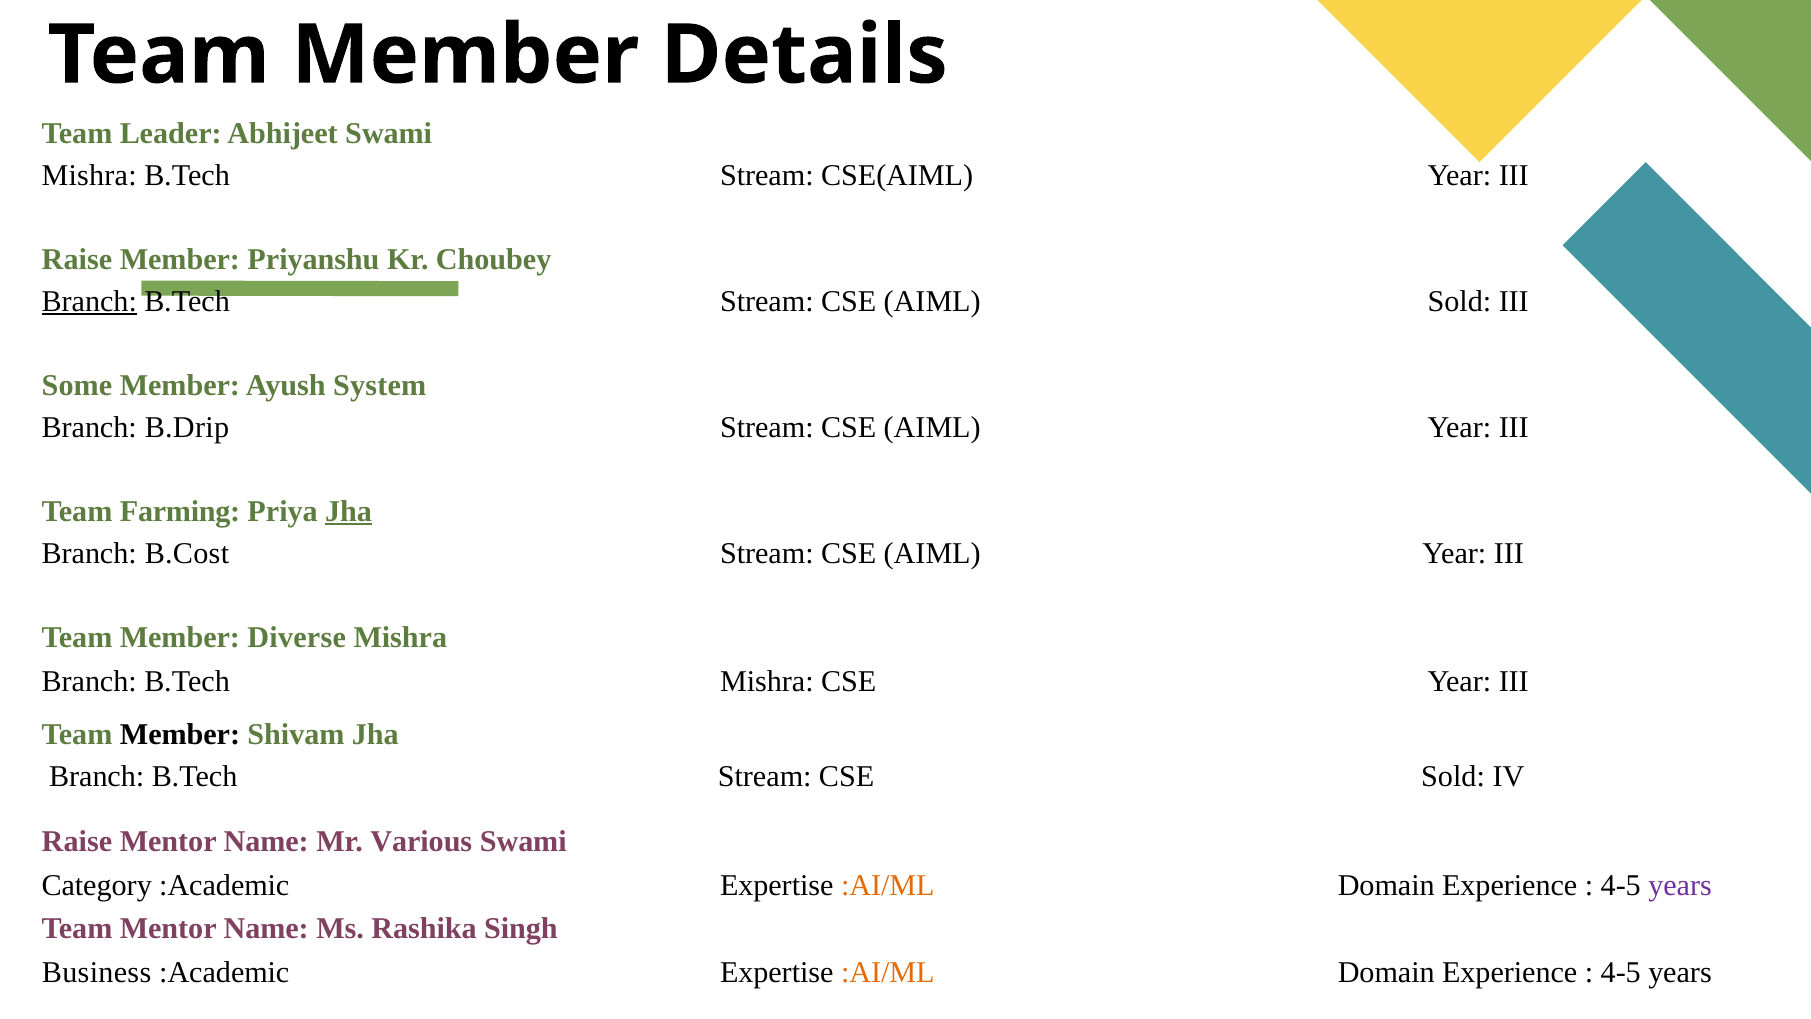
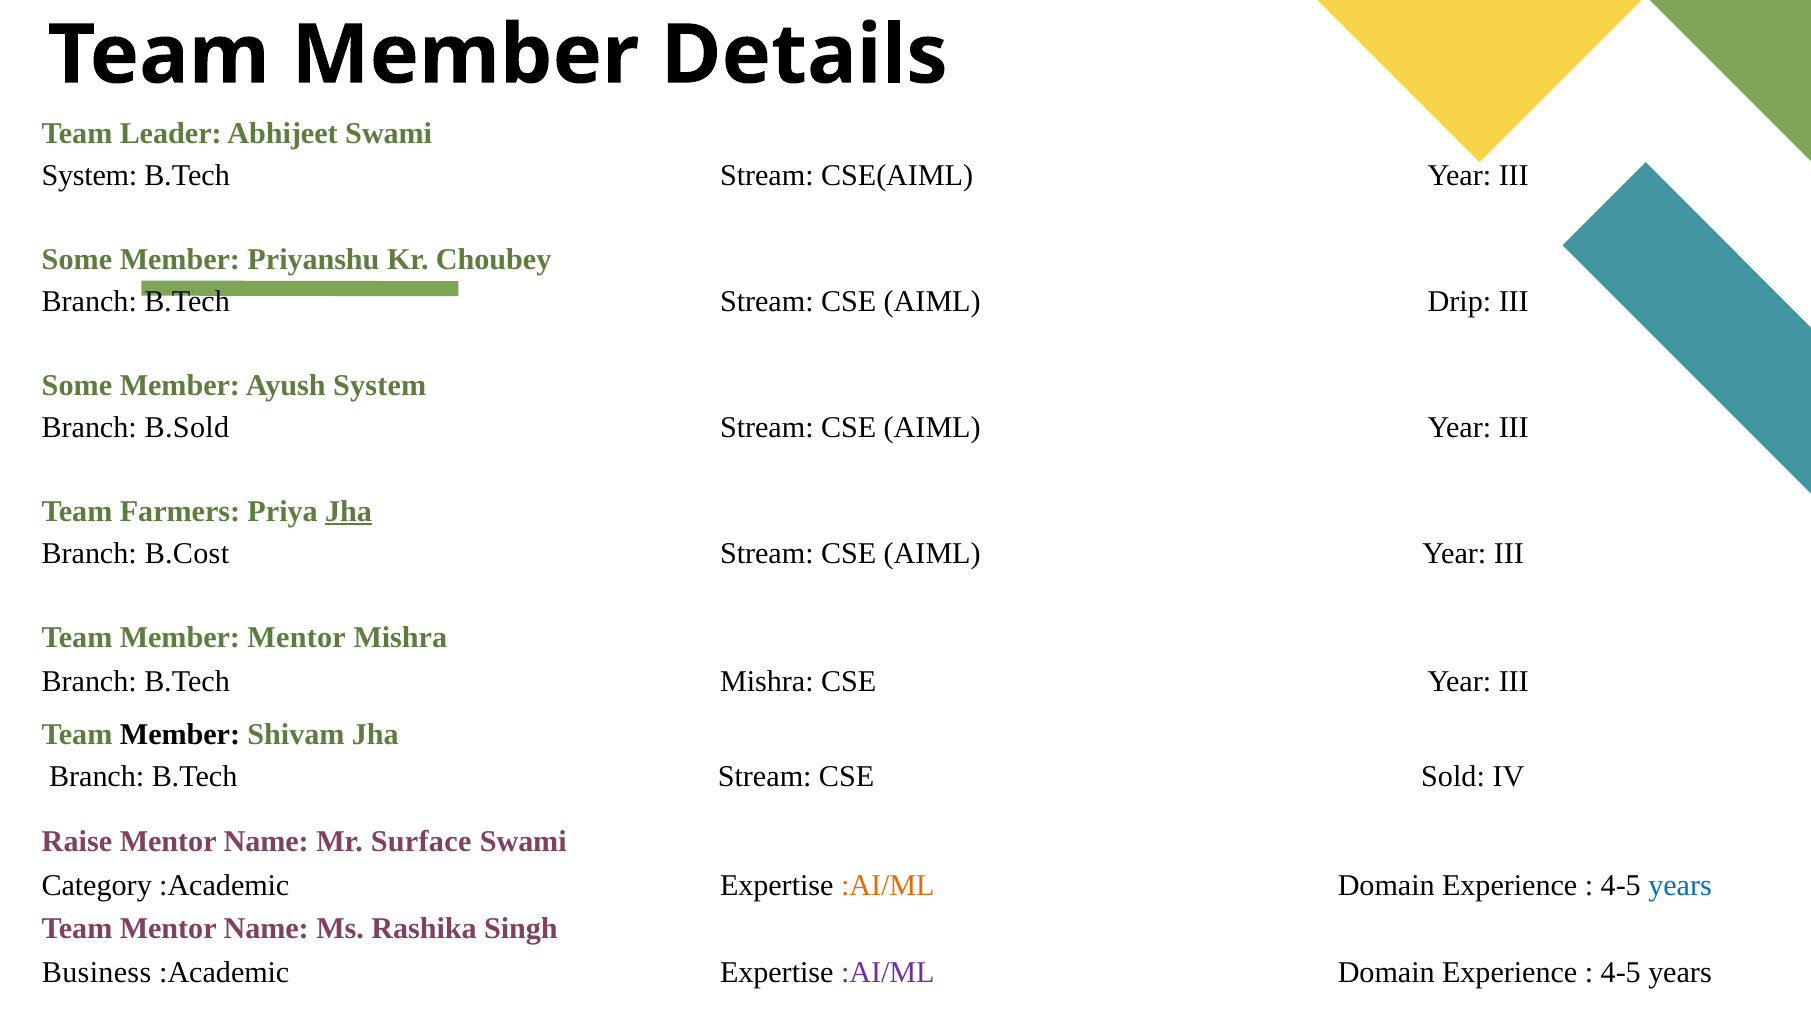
Mishra at (89, 175): Mishra -> System
Raise at (77, 259): Raise -> Some
Branch at (89, 301) underline: present -> none
AIML Sold: Sold -> Drip
B.Drip: B.Drip -> B.Sold
Farming: Farming -> Farmers
Member Diverse: Diverse -> Mentor
Various: Various -> Surface
years at (1680, 885) colour: purple -> blue
:AI/ML at (888, 973) colour: orange -> purple
